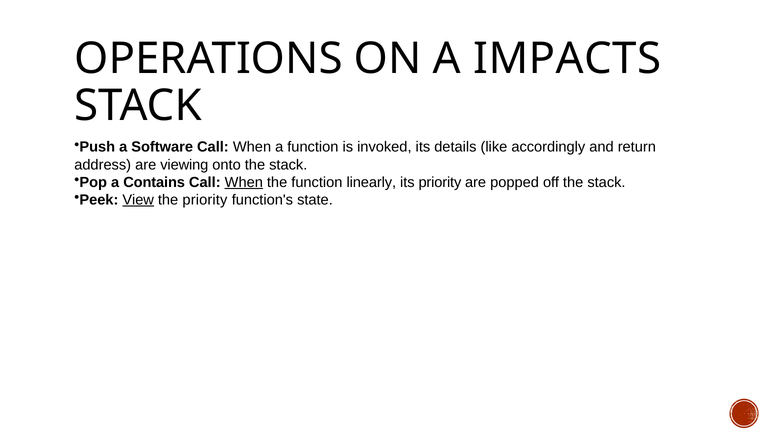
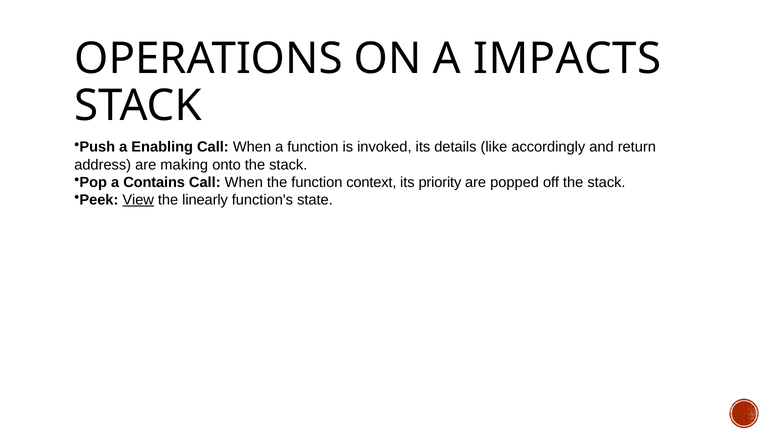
Software: Software -> Enabling
viewing: viewing -> making
When at (244, 182) underline: present -> none
linearly: linearly -> context
the priority: priority -> linearly
